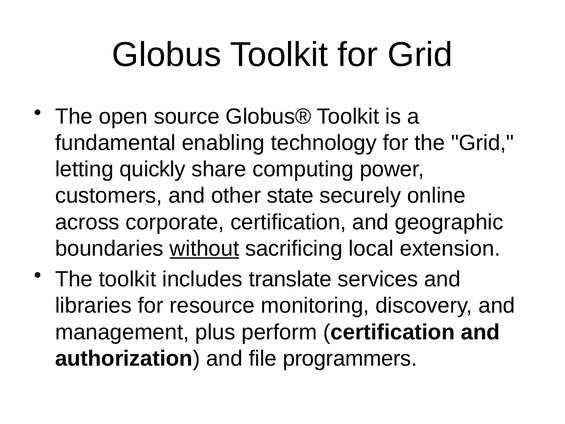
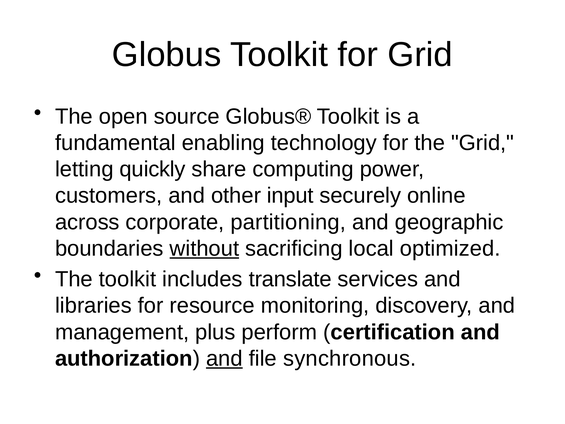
state: state -> input
corporate certification: certification -> partitioning
extension: extension -> optimized
and at (224, 358) underline: none -> present
programmers: programmers -> synchronous
